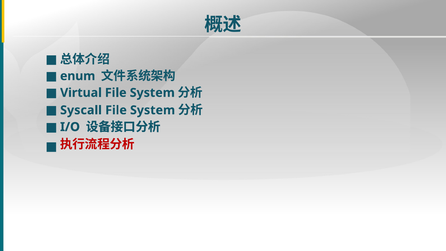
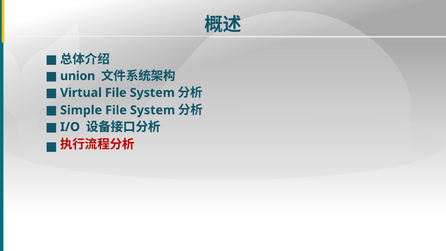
enum: enum -> union
Syscall: Syscall -> Simple
